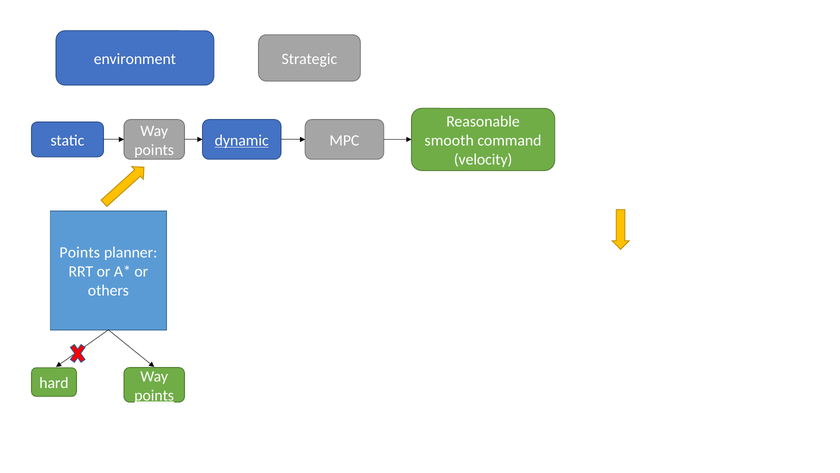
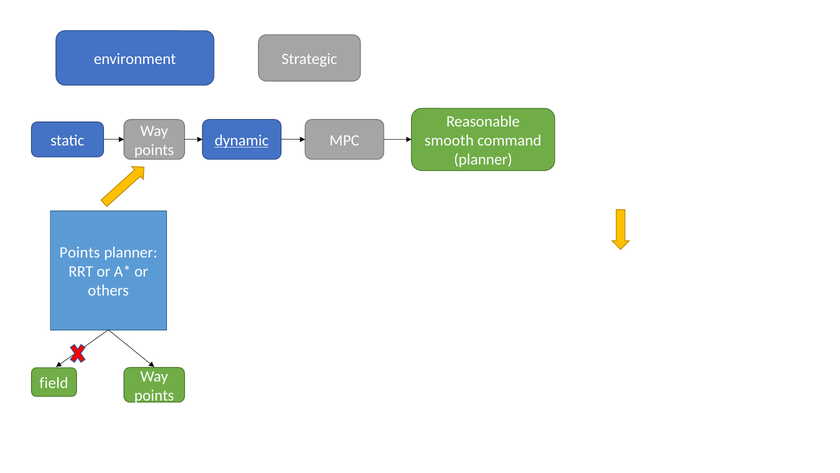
velocity at (483, 159): velocity -> planner
hard: hard -> field
points at (154, 395) underline: present -> none
